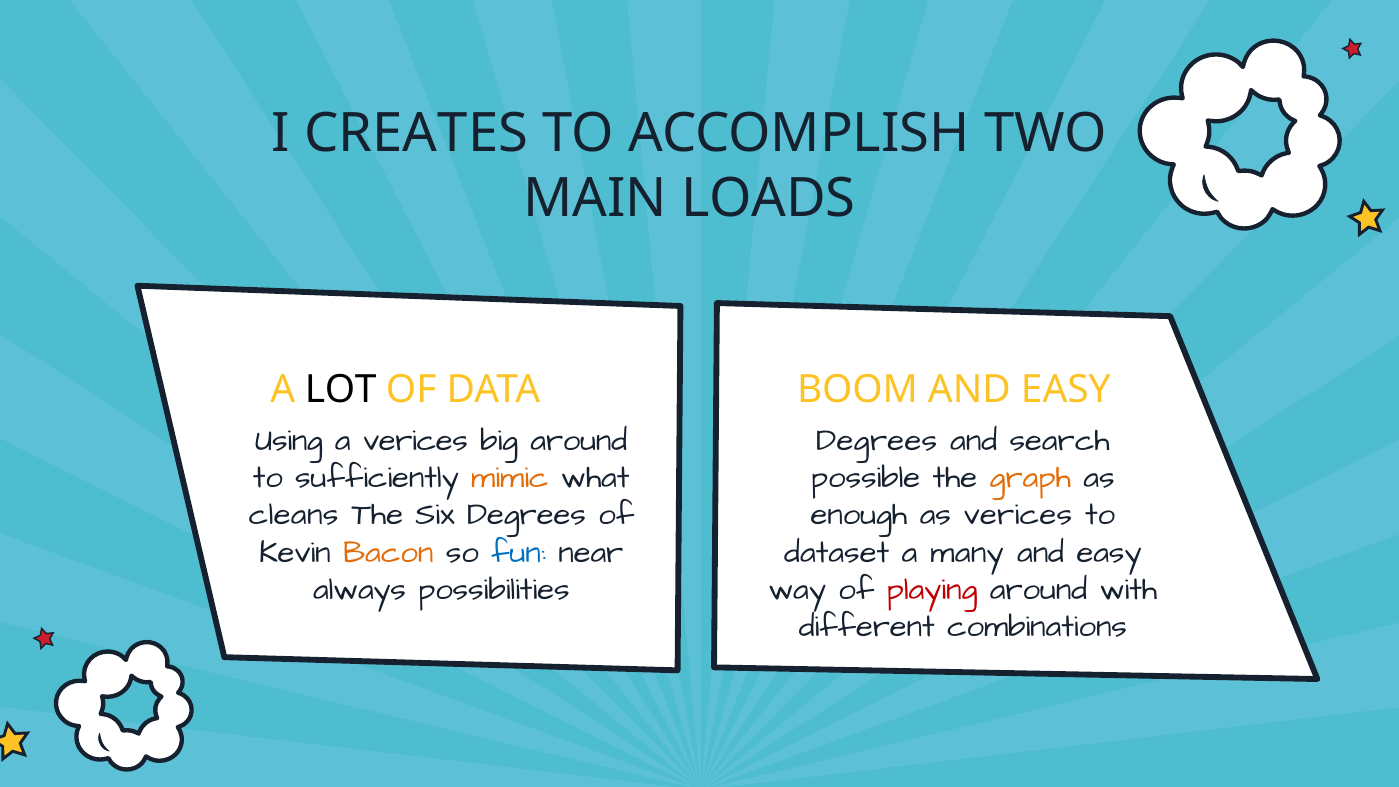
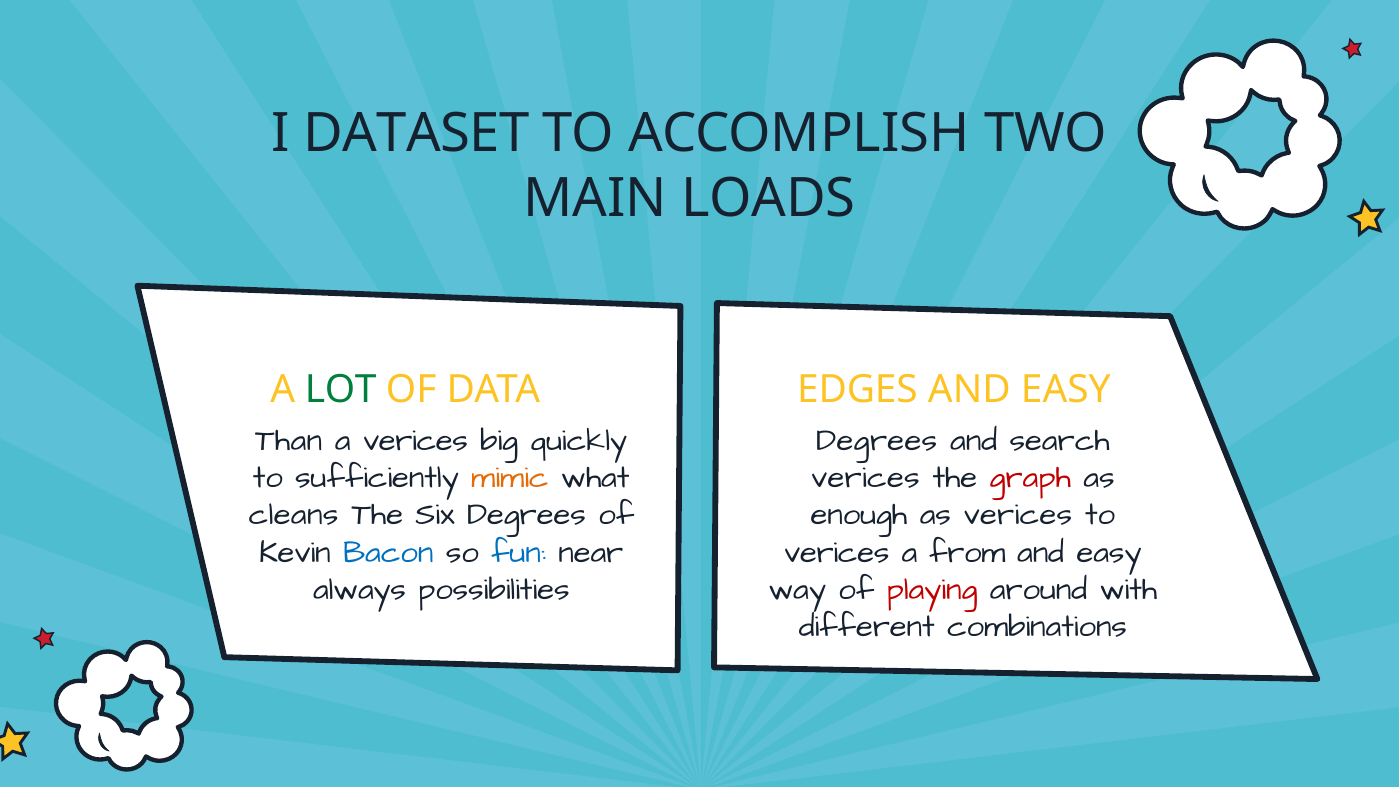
CREATES: CREATES -> DATASET
LOT colour: black -> green
BOOM: BOOM -> EDGES
Using: Using -> Than
big around: around -> quickly
possible at (866, 477): possible -> verices
graph colour: orange -> red
Bacon colour: orange -> blue
dataset at (837, 552): dataset -> verices
many: many -> from
